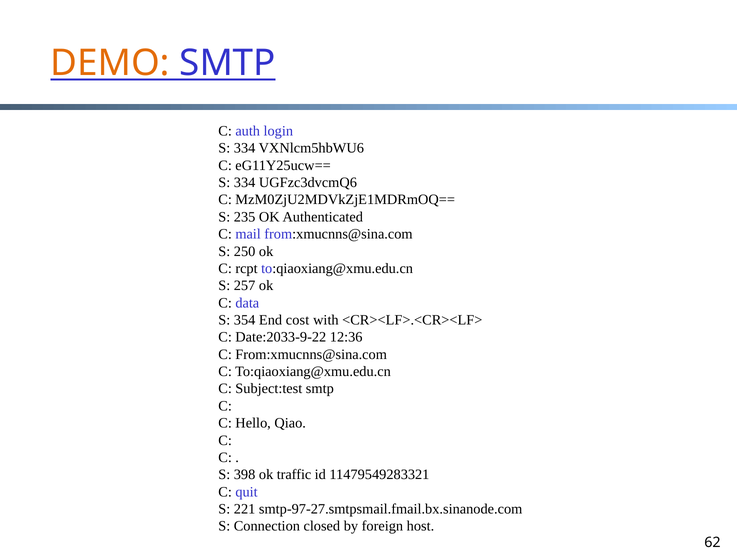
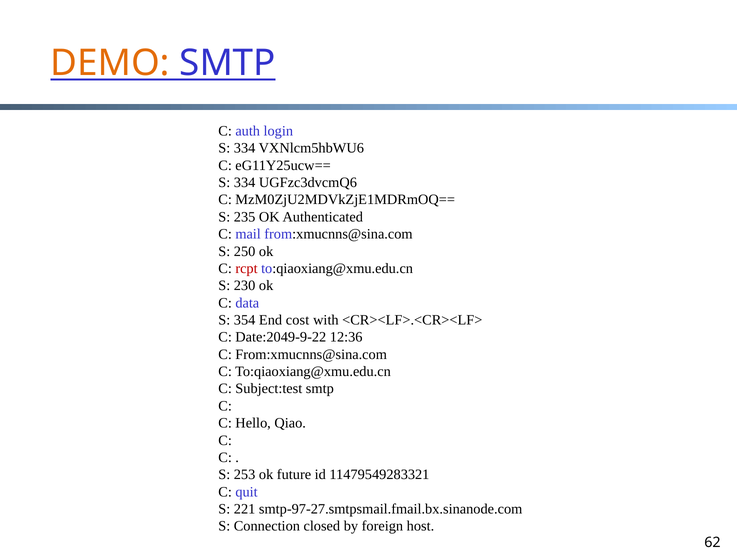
rcpt colour: black -> red
257: 257 -> 230
Date:2033-9-22: Date:2033-9-22 -> Date:2049-9-22
398: 398 -> 253
traffic: traffic -> future
